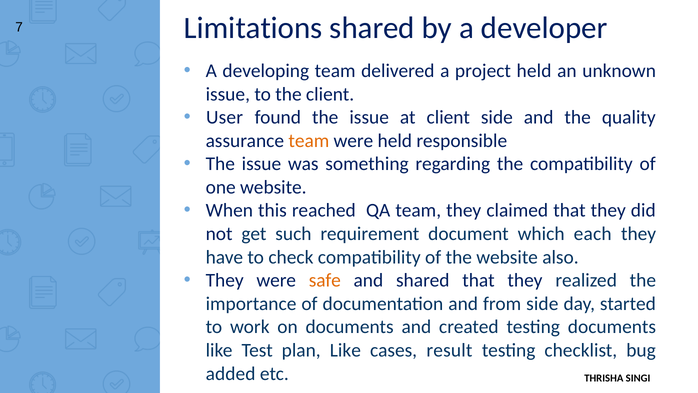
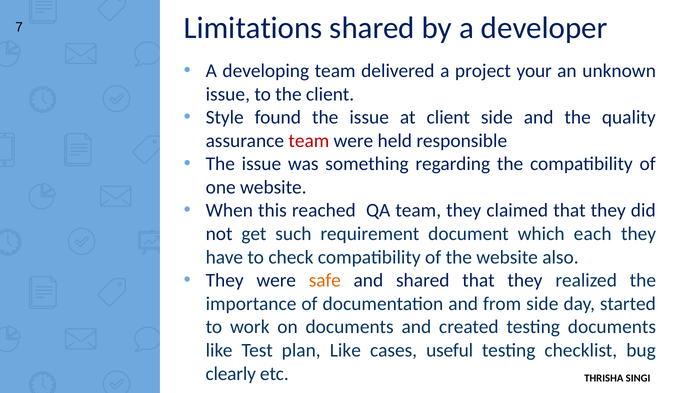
project held: held -> your
User: User -> Style
team at (309, 141) colour: orange -> red
result: result -> useful
added: added -> clearly
